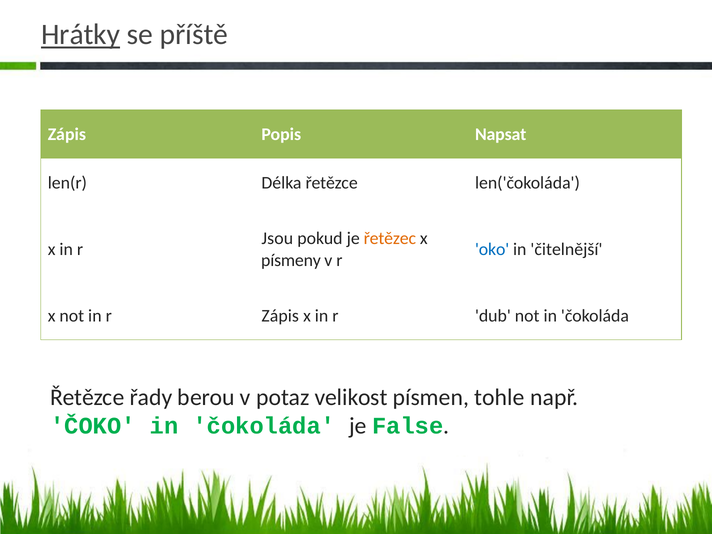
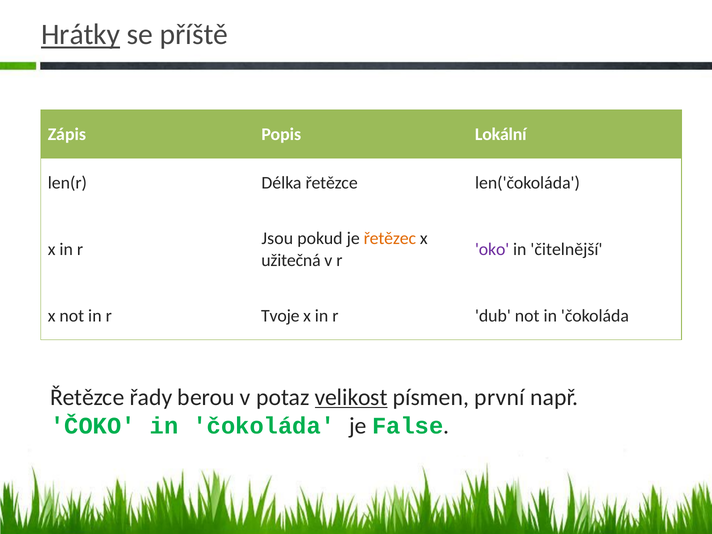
Napsat: Napsat -> Lokální
oko colour: blue -> purple
písmeny: písmeny -> užitečná
r Zápis: Zápis -> Tvoje
velikost underline: none -> present
tohle: tohle -> první
